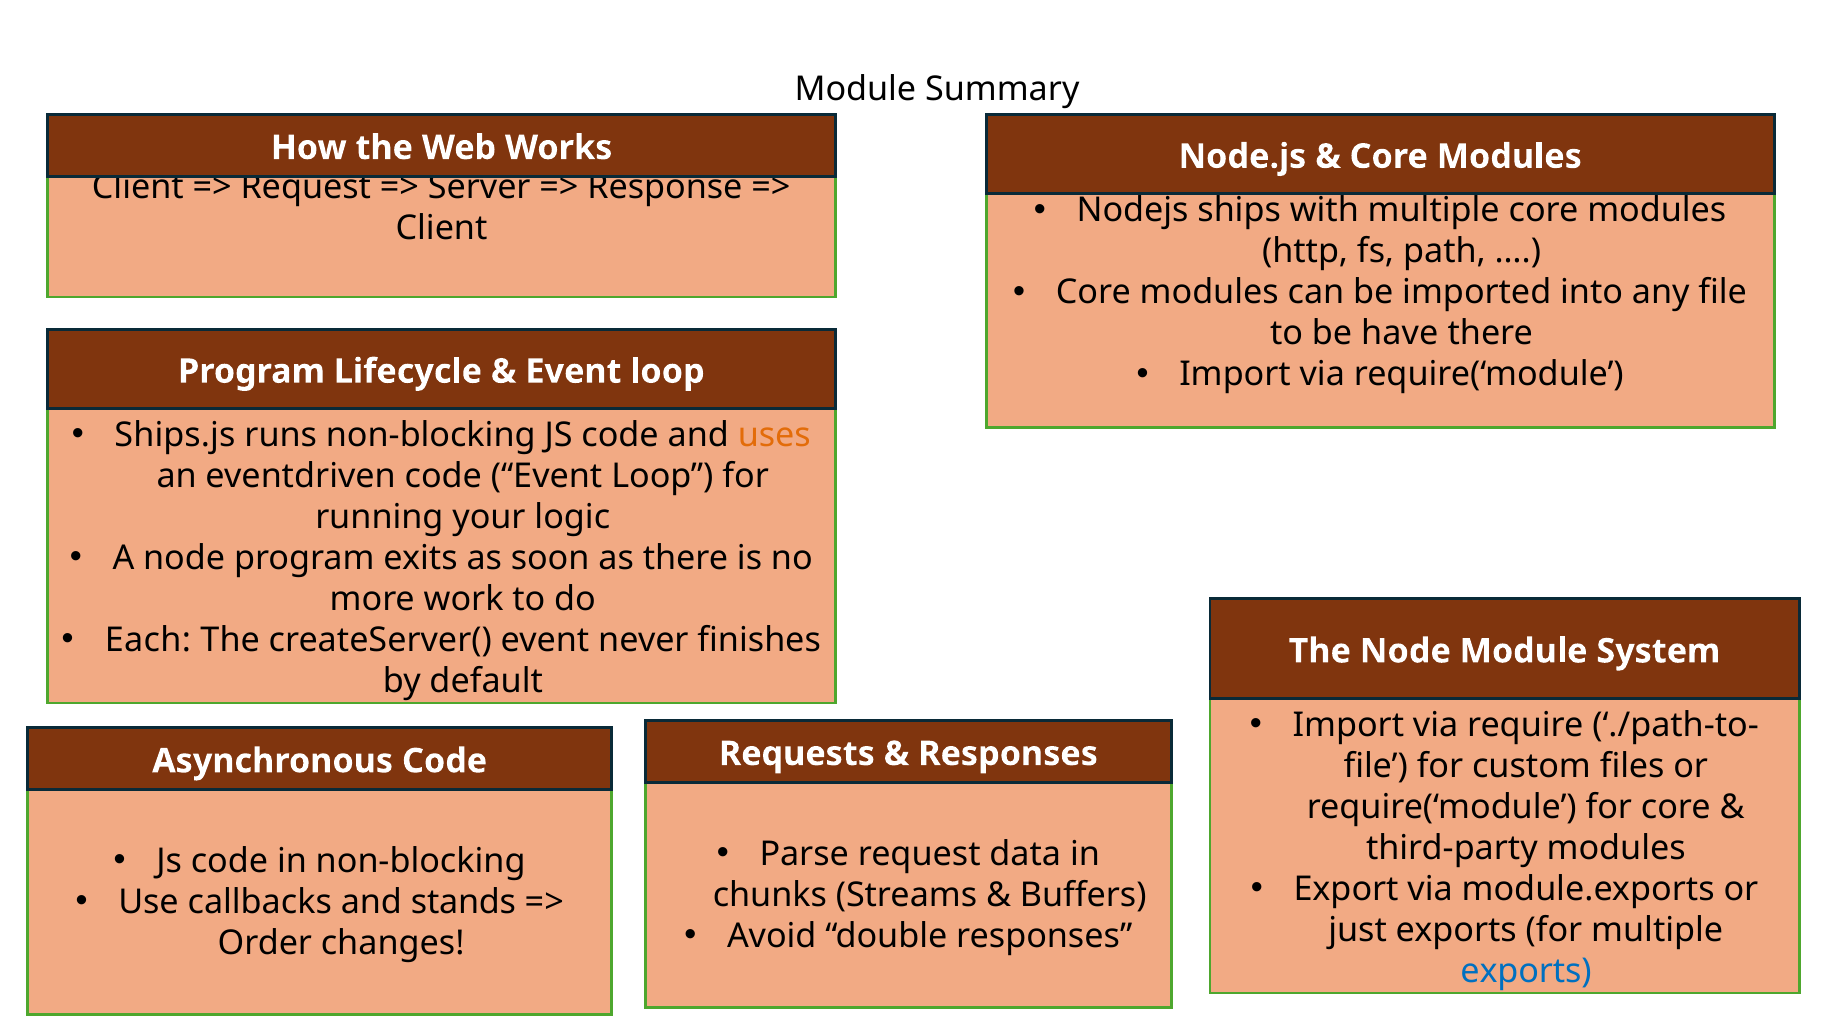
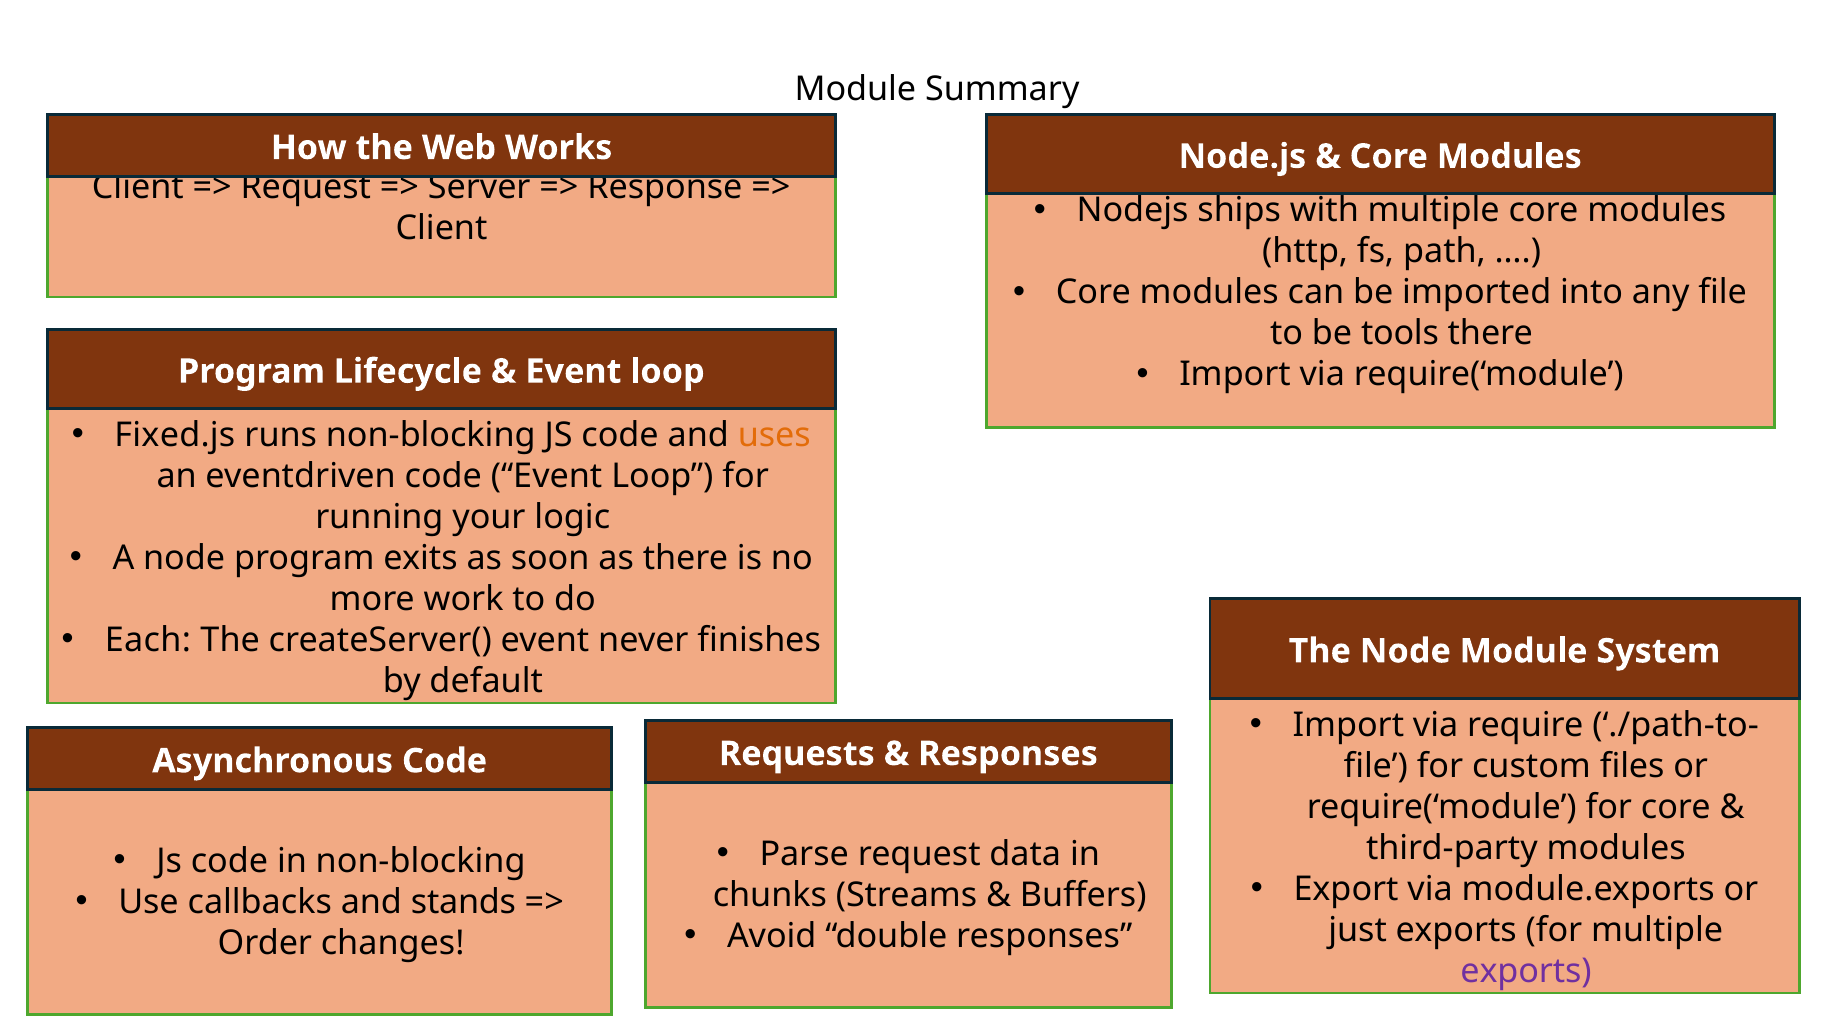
have: have -> tools
Ships.js: Ships.js -> Fixed.js
exports at (1526, 971) colour: blue -> purple
